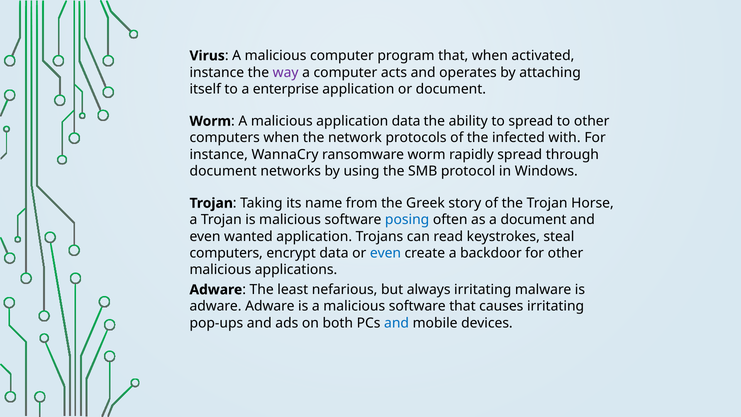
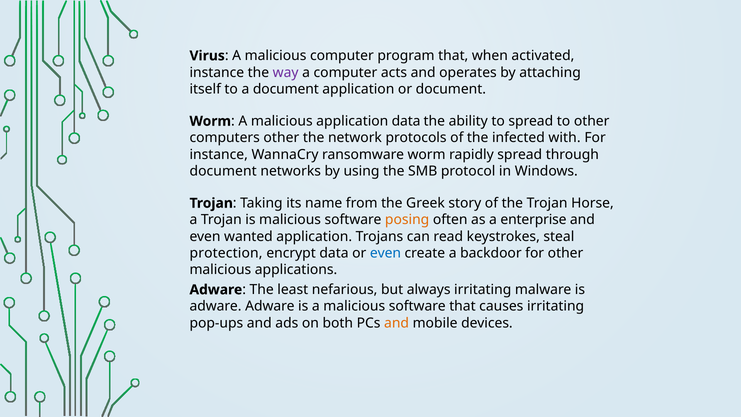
a enterprise: enterprise -> document
computers when: when -> other
posing colour: blue -> orange
a document: document -> enterprise
computers at (226, 253): computers -> protection
and at (397, 323) colour: blue -> orange
